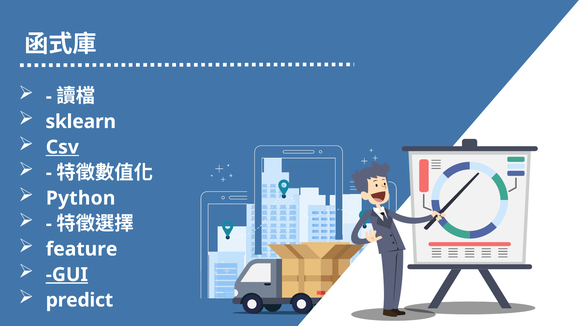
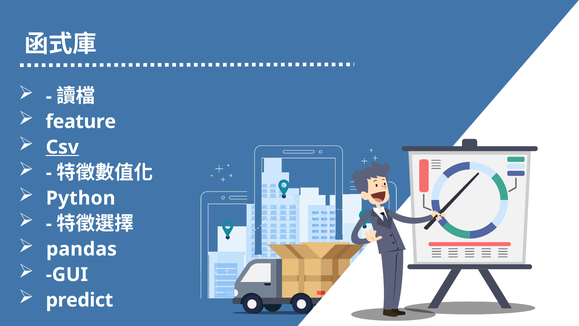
sklearn: sklearn -> feature
feature: feature -> pandas
GUI underline: present -> none
